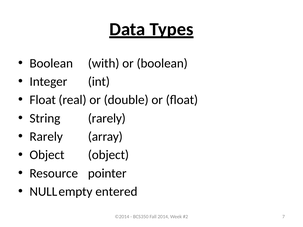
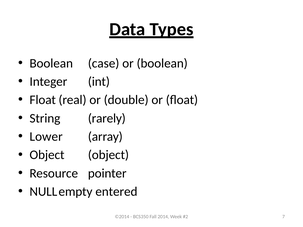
with: with -> case
Rarely at (46, 137): Rarely -> Lower
